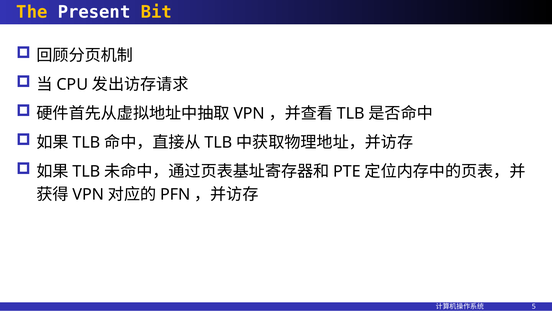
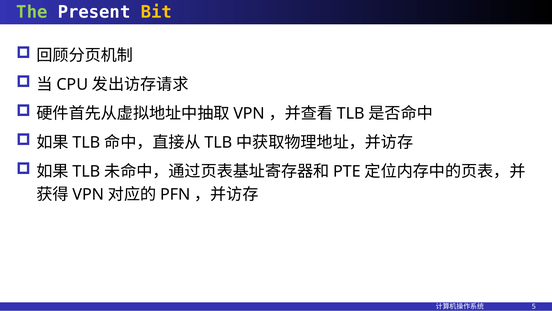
The colour: yellow -> light green
